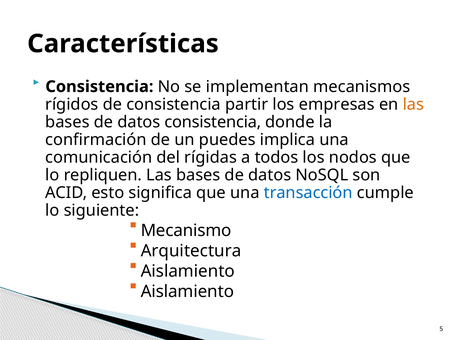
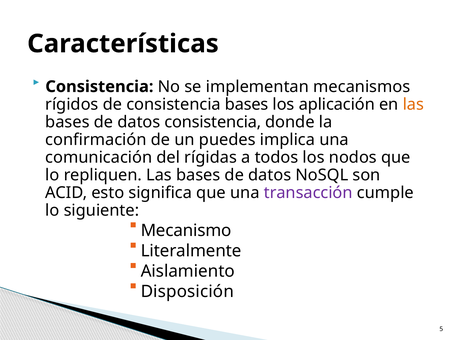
consistencia partir: partir -> bases
empresas: empresas -> aplicación
transacción colour: blue -> purple
Arquitectura: Arquitectura -> Literalmente
Aislamiento at (187, 292): Aislamiento -> Disposición
